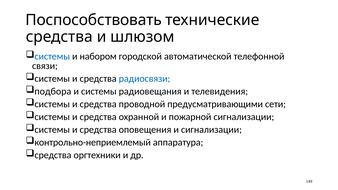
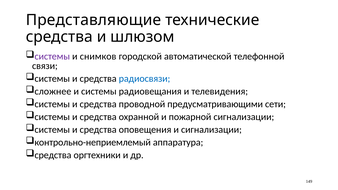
Поспособствовать: Поспособствовать -> Представляющие
системы at (52, 56) colour: blue -> purple
набором: набором -> снимков
подбора: подбора -> сложнее
